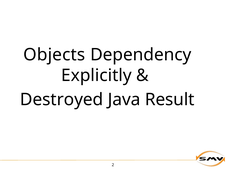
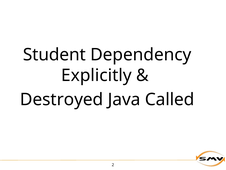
Objects: Objects -> Student
Result: Result -> Called
